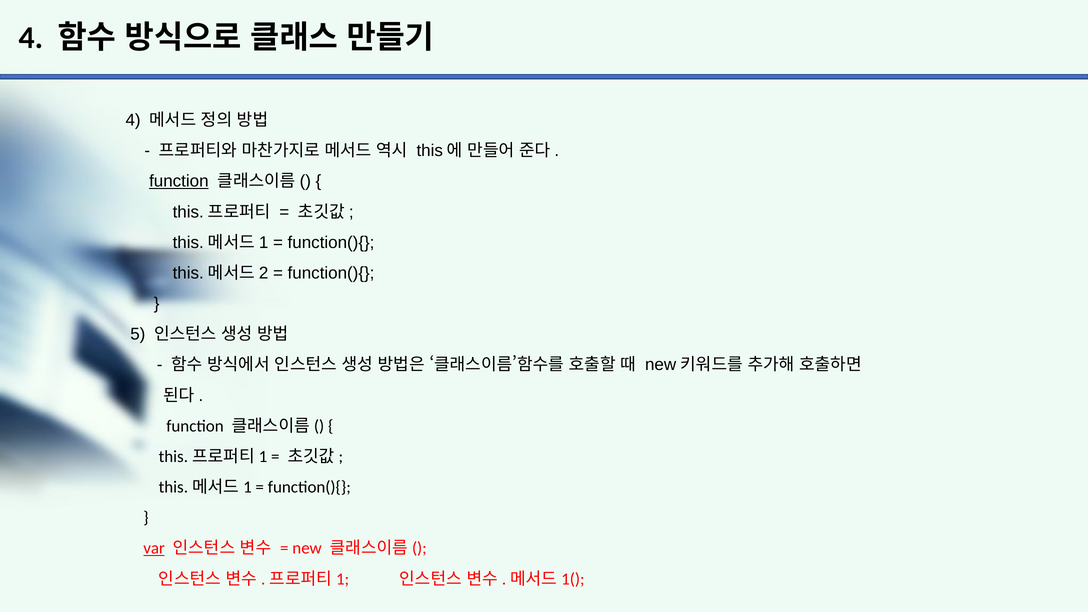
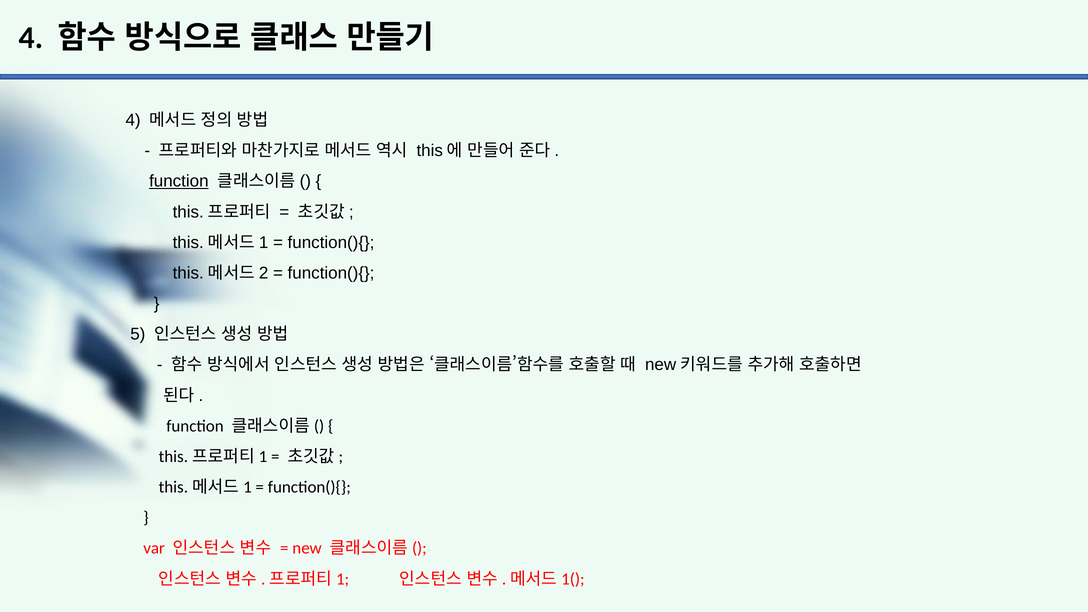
var underline: present -> none
